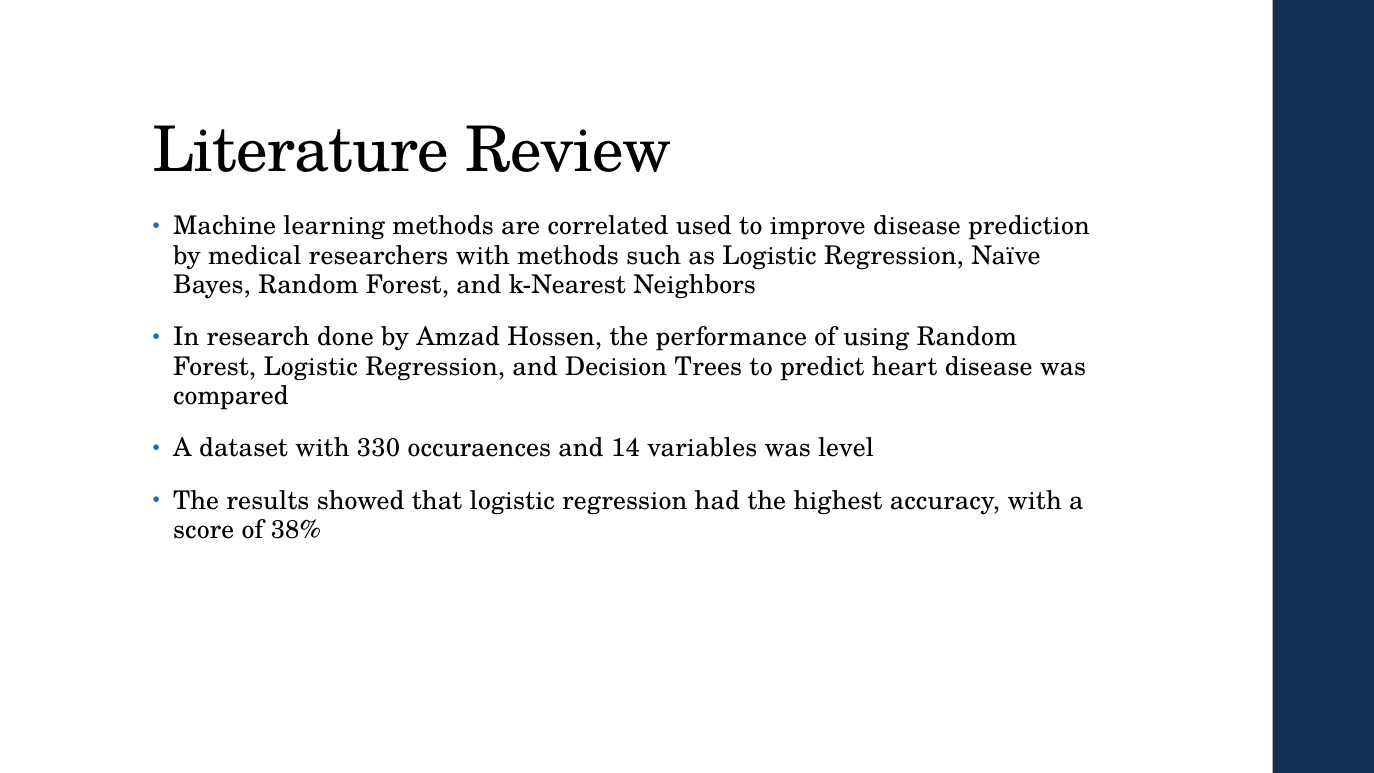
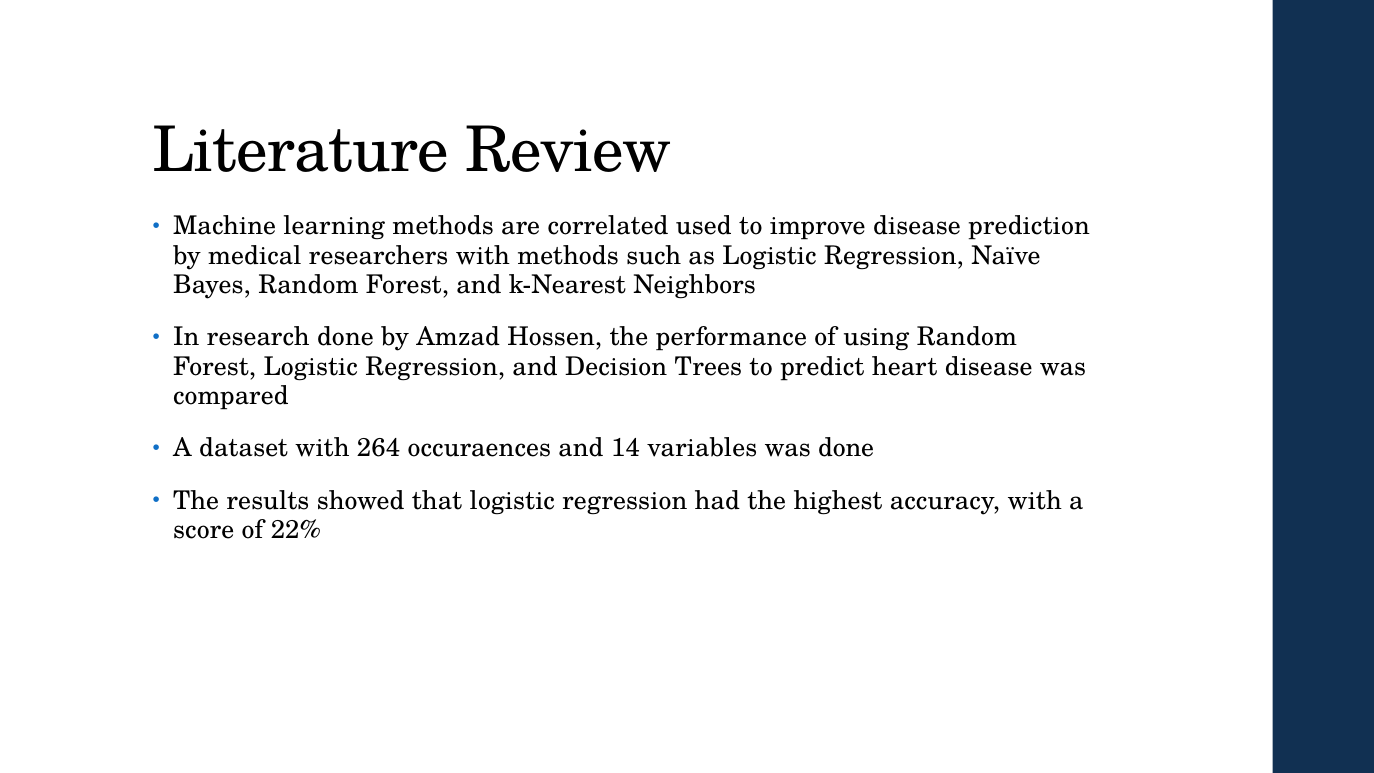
330: 330 -> 264
was level: level -> done
38%: 38% -> 22%
